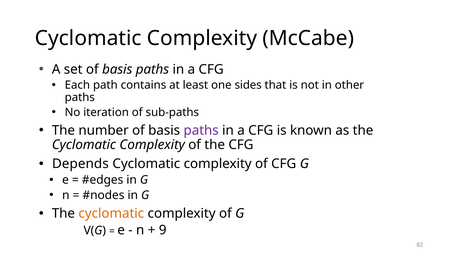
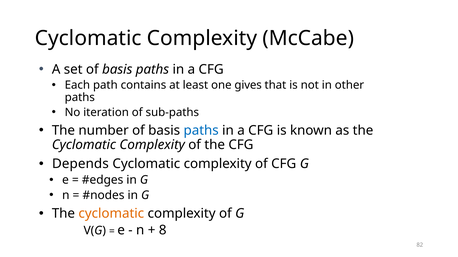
sides: sides -> gives
paths at (201, 131) colour: purple -> blue
9: 9 -> 8
